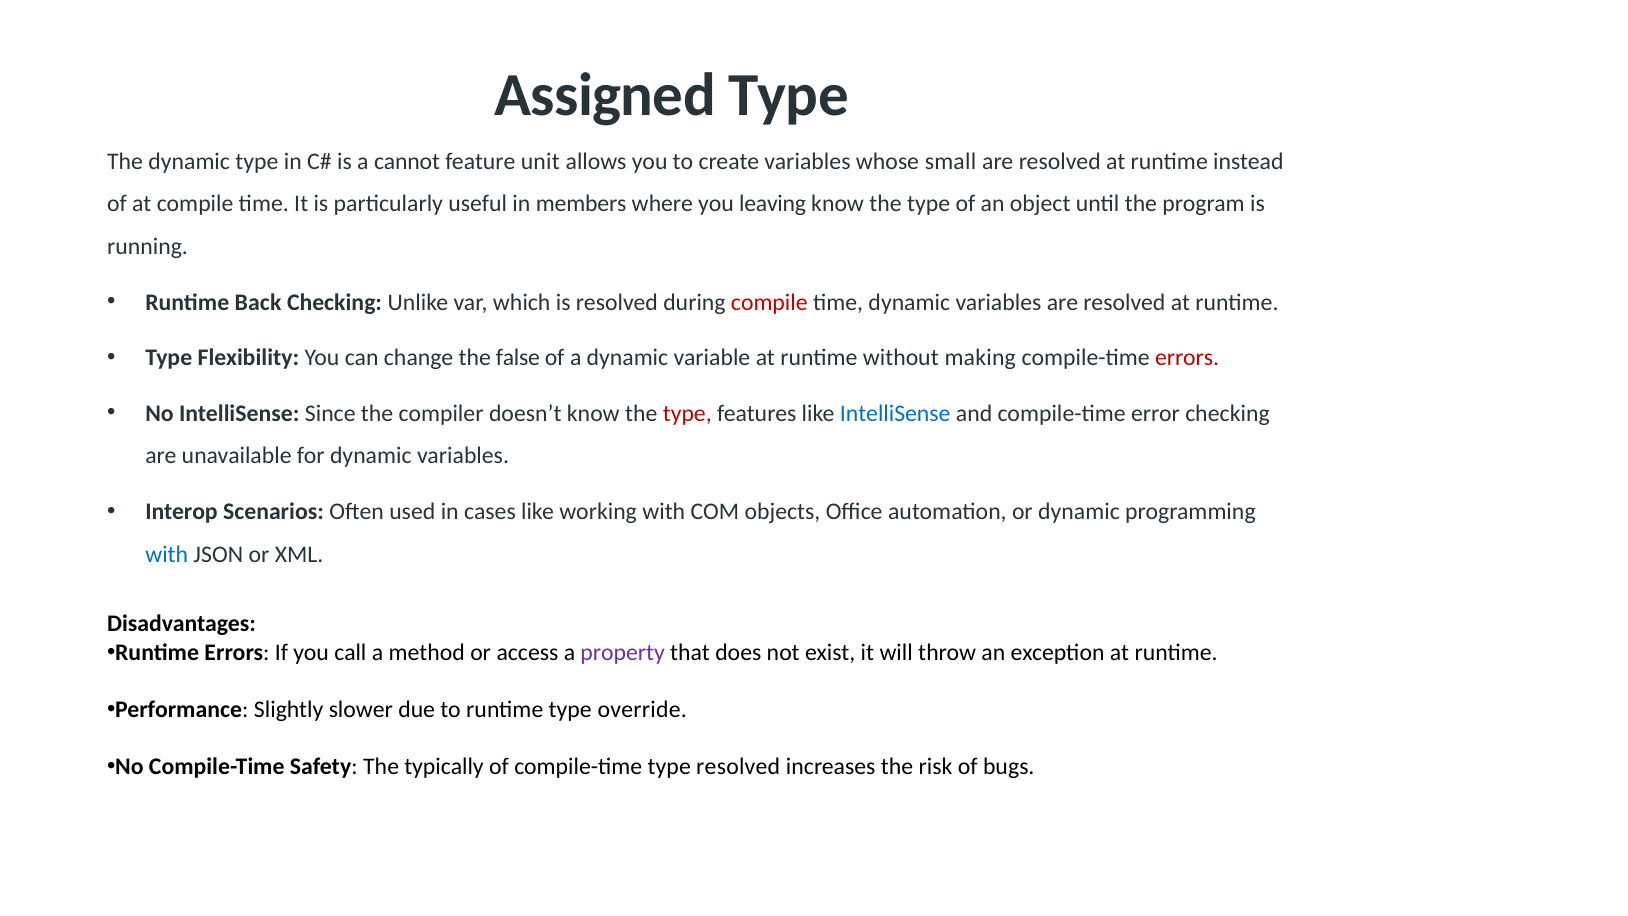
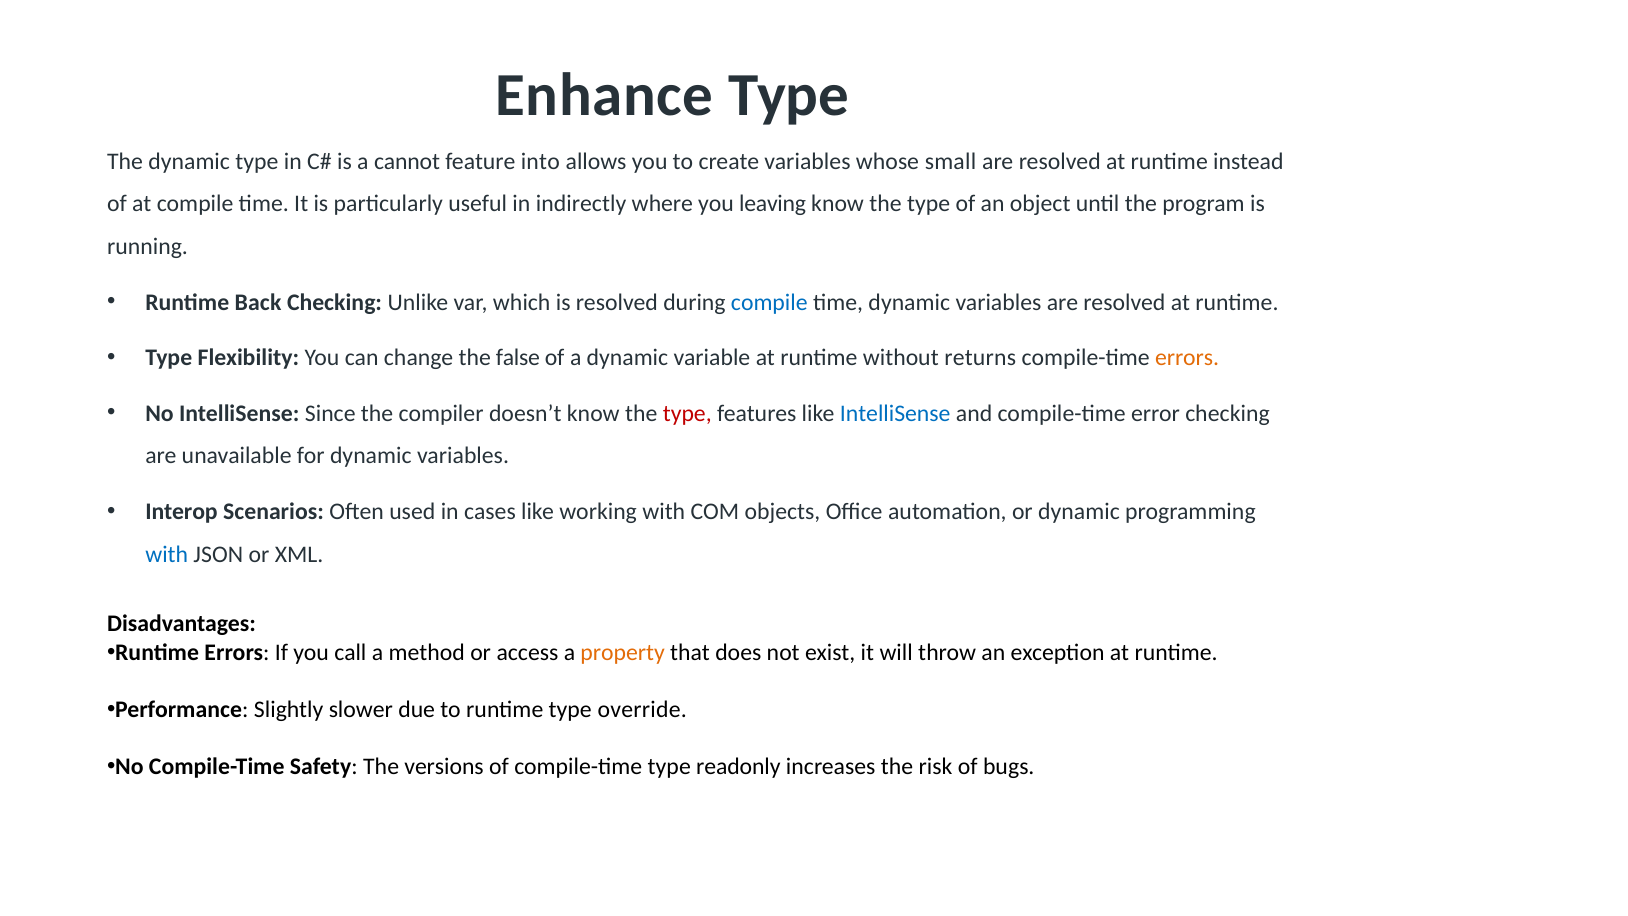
Assigned: Assigned -> Enhance
unit: unit -> into
members: members -> indirectly
compile at (769, 302) colour: red -> blue
making: making -> returns
errors at (1187, 358) colour: red -> orange
property colour: purple -> orange
typically: typically -> versions
type resolved: resolved -> readonly
